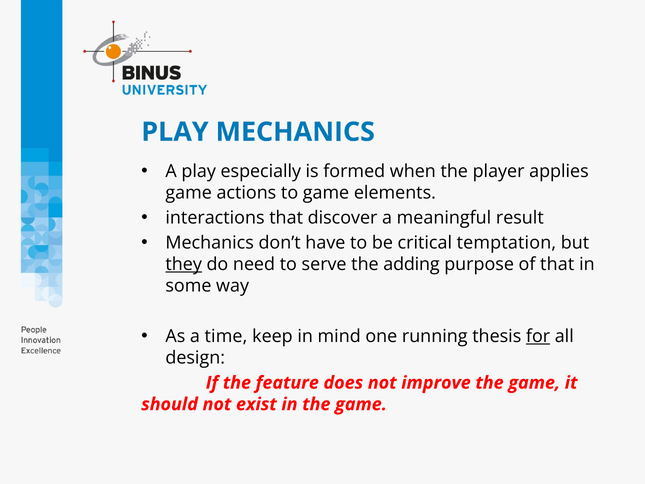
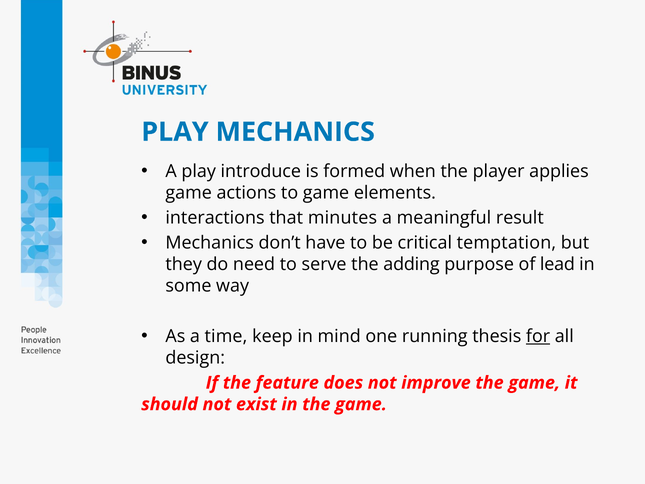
especially: especially -> introduce
discover: discover -> minutes
they underline: present -> none
of that: that -> lead
